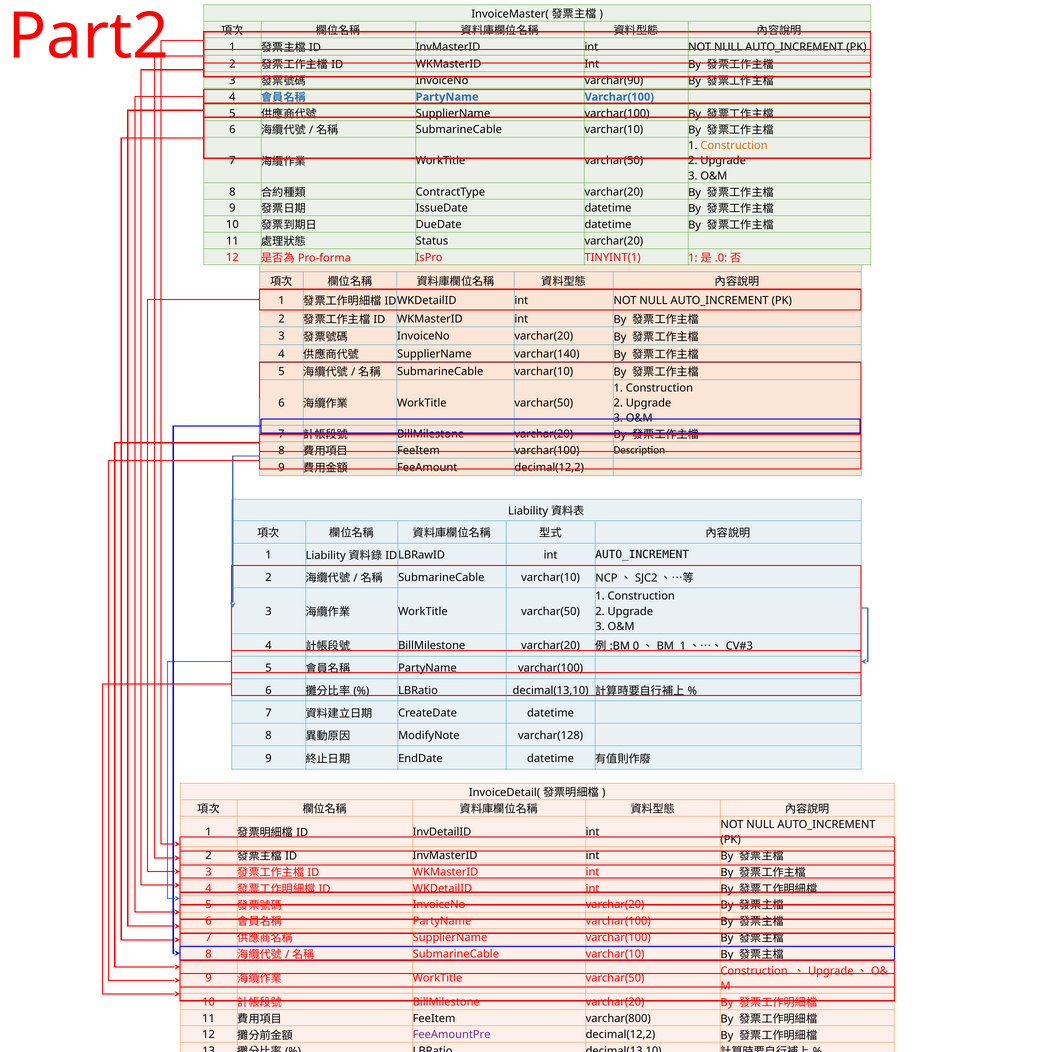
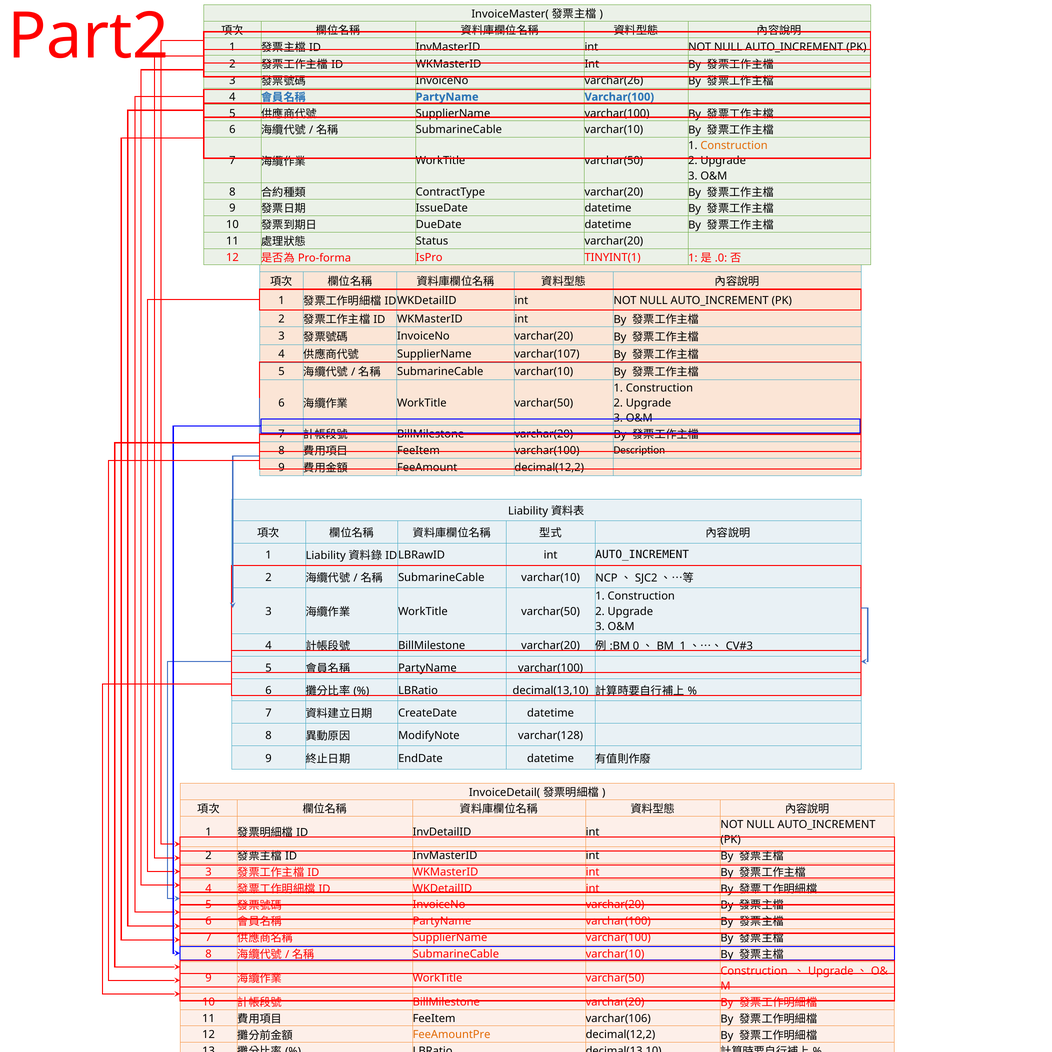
varchar(90: varchar(90 -> varchar(26
varchar(140: varchar(140 -> varchar(107
varchar(800: varchar(800 -> varchar(106
FeeAmountPre colour: purple -> orange
